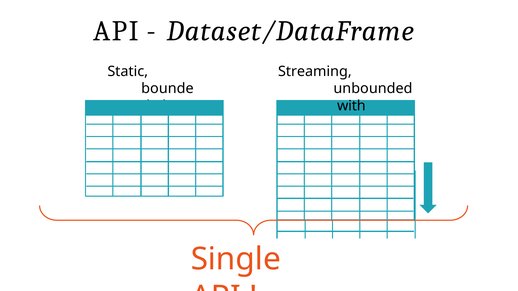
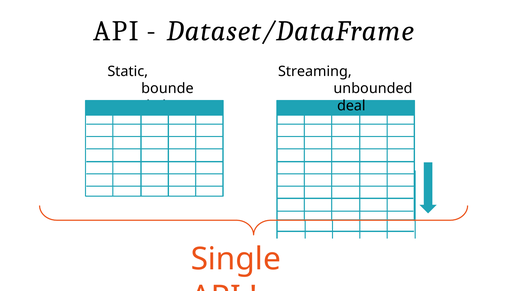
with: with -> deal
